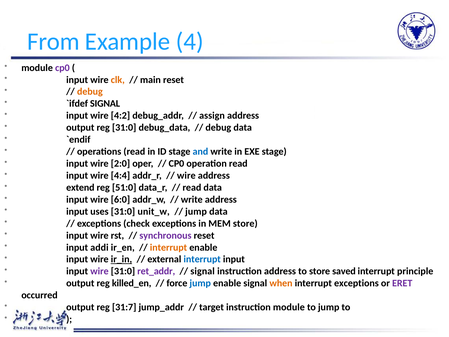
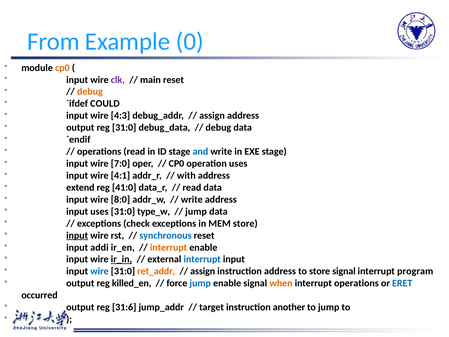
4: 4 -> 0
cp0 at (62, 68) colour: purple -> orange
clk colour: orange -> purple
SIGNAL at (105, 104): SIGNAL -> COULD
4:2: 4:2 -> 4:3
2:0: 2:0 -> 7:0
operation read: read -> uses
4:4: 4:4 -> 4:1
wire at (186, 175): wire -> with
51:0: 51:0 -> 41:0
6:0: 6:0 -> 8:0
unit_w: unit_w -> type_w
input at (77, 235) underline: none -> present
synchronous colour: purple -> blue
wire at (99, 271) colour: purple -> blue
ret_addr colour: purple -> orange
signal at (203, 271): signal -> assign
store saved: saved -> signal
principle: principle -> program
interrupt exceptions: exceptions -> operations
ERET colour: purple -> blue
31:7: 31:7 -> 31:6
instruction module: module -> another
